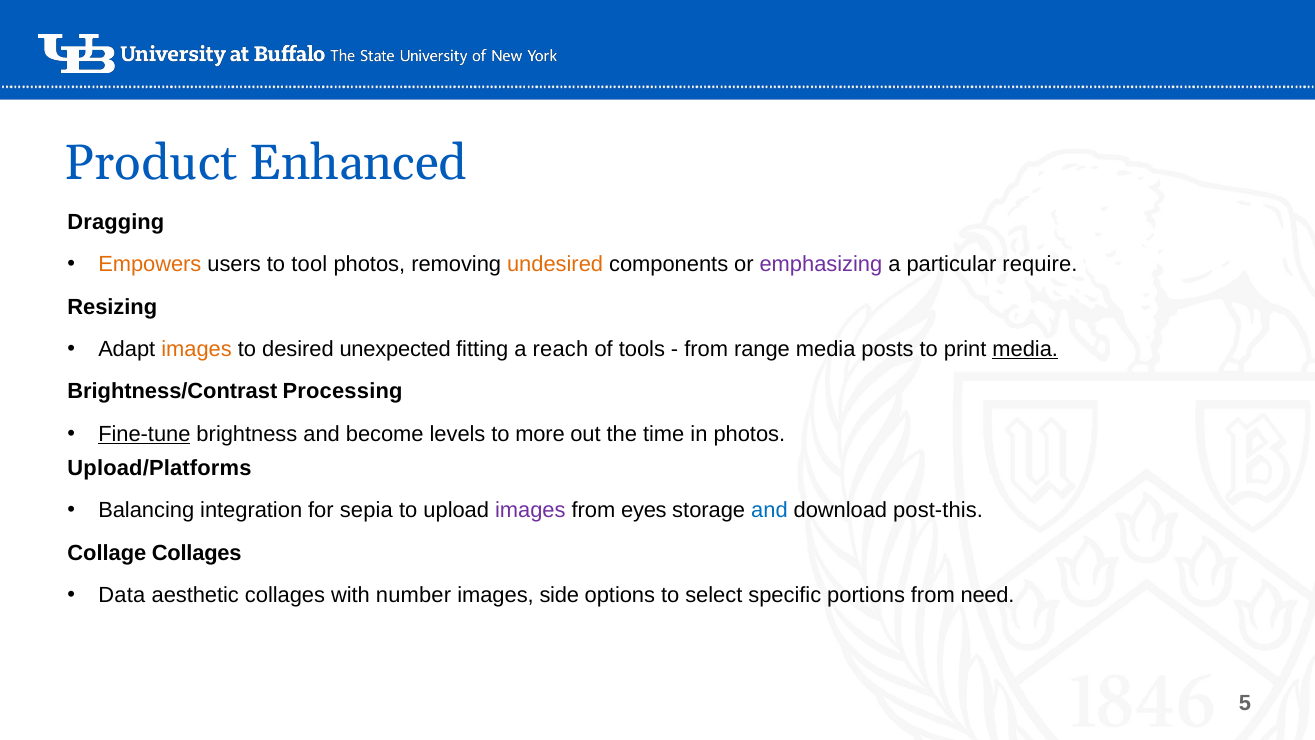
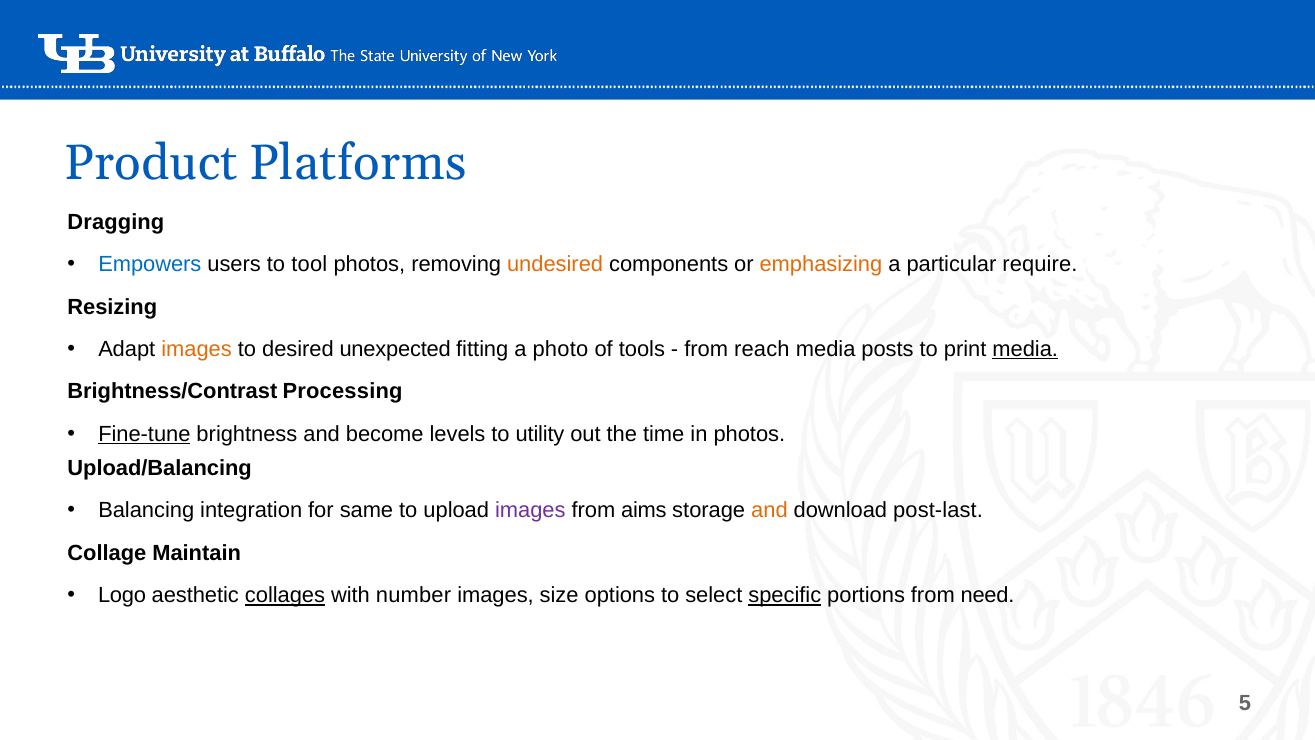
Enhanced: Enhanced -> Platforms
Empowers colour: orange -> blue
emphasizing colour: purple -> orange
reach: reach -> photo
range: range -> reach
more: more -> utility
Upload/Platforms: Upload/Platforms -> Upload/Balancing
sepia: sepia -> same
eyes: eyes -> aims
and at (769, 510) colour: blue -> orange
post-this: post-this -> post-last
Collage Collages: Collages -> Maintain
Data: Data -> Logo
collages at (285, 595) underline: none -> present
side: side -> size
specific underline: none -> present
